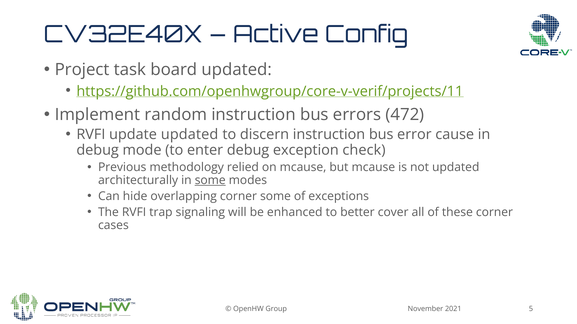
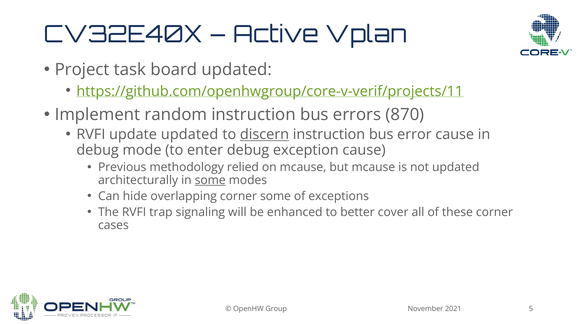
Config: Config -> Vplan
472: 472 -> 870
discern underline: none -> present
exception check: check -> cause
